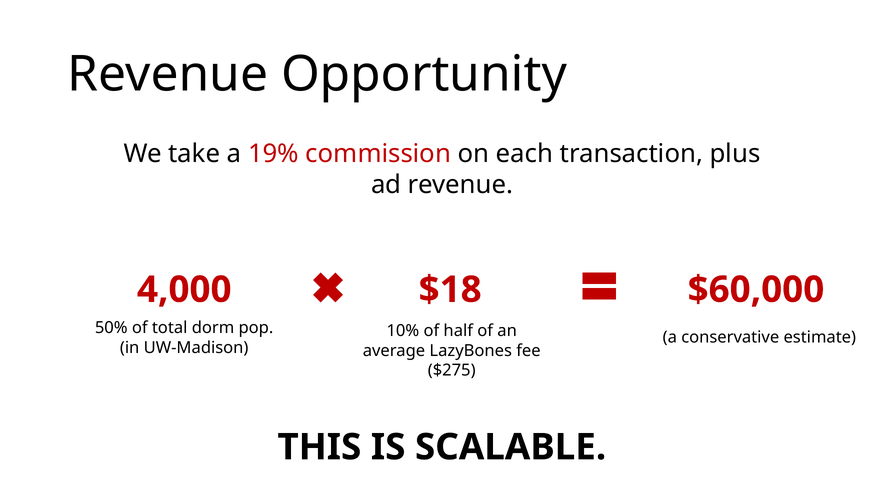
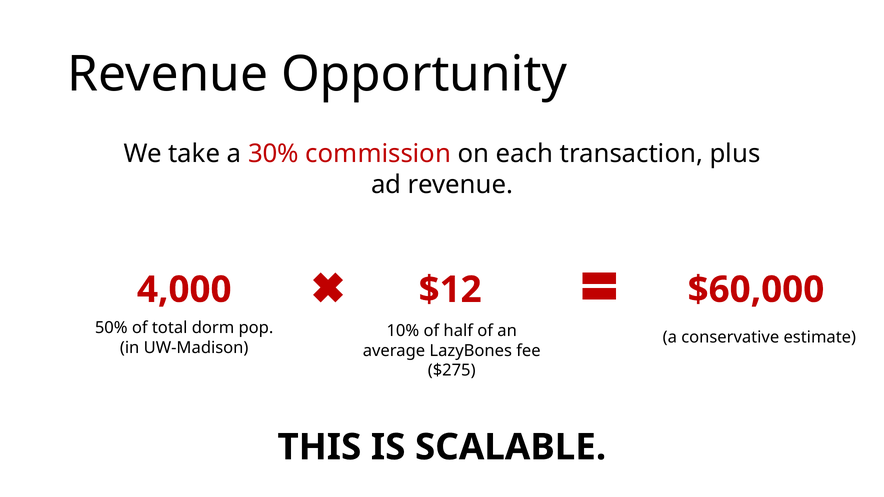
19%: 19% -> 30%
$18: $18 -> $12
